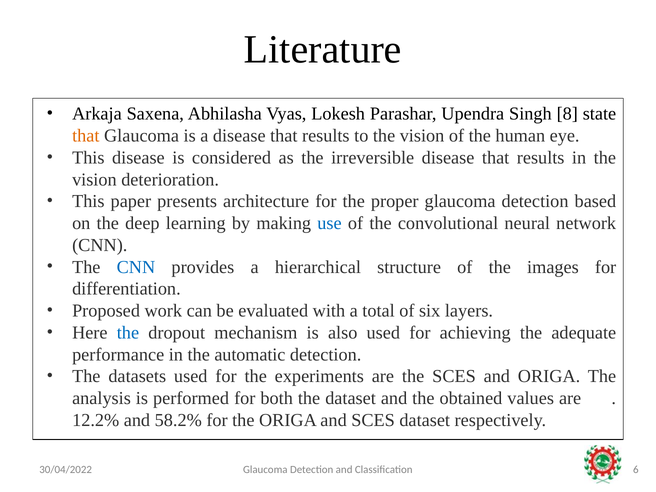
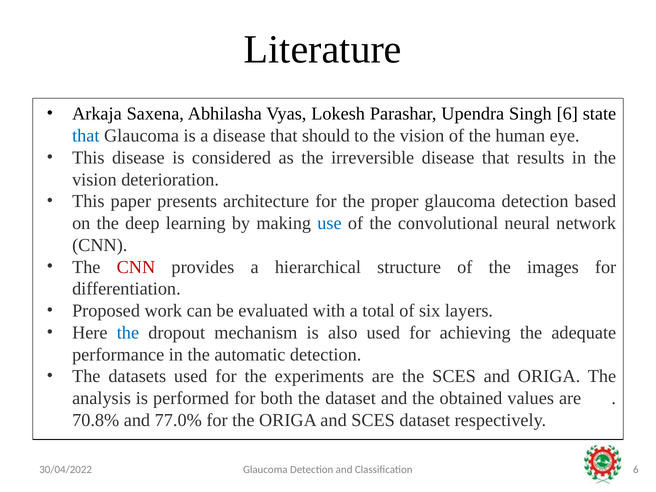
Singh 8: 8 -> 6
that at (86, 136) colour: orange -> blue
a disease that results: results -> should
CNN at (136, 267) colour: blue -> red
12.2%: 12.2% -> 70.8%
58.2%: 58.2% -> 77.0%
